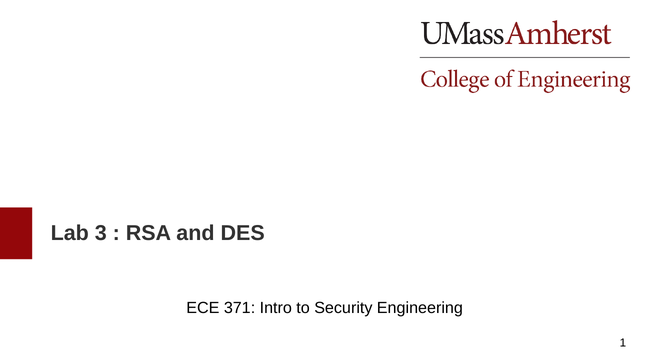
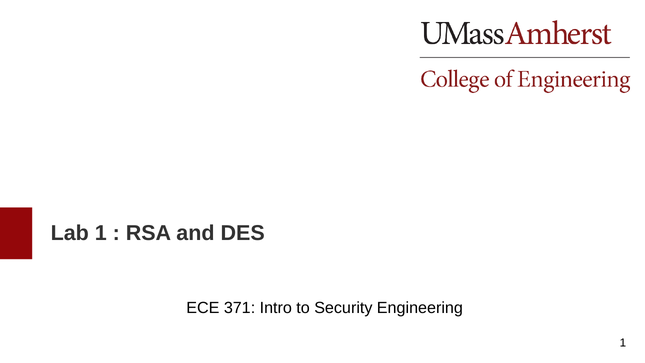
Lab 3: 3 -> 1
